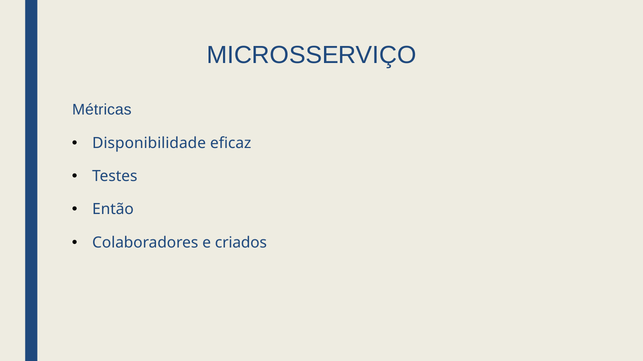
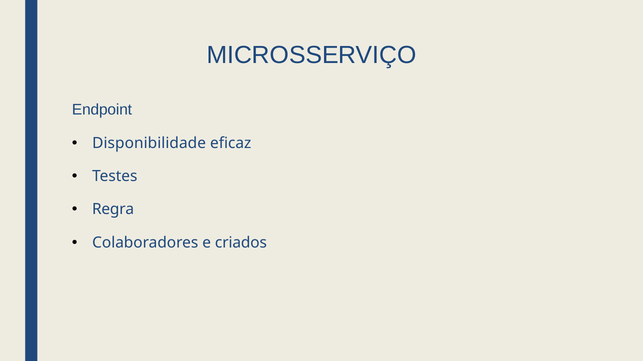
Métricas: Métricas -> Endpoint
Então: Então -> Regra
